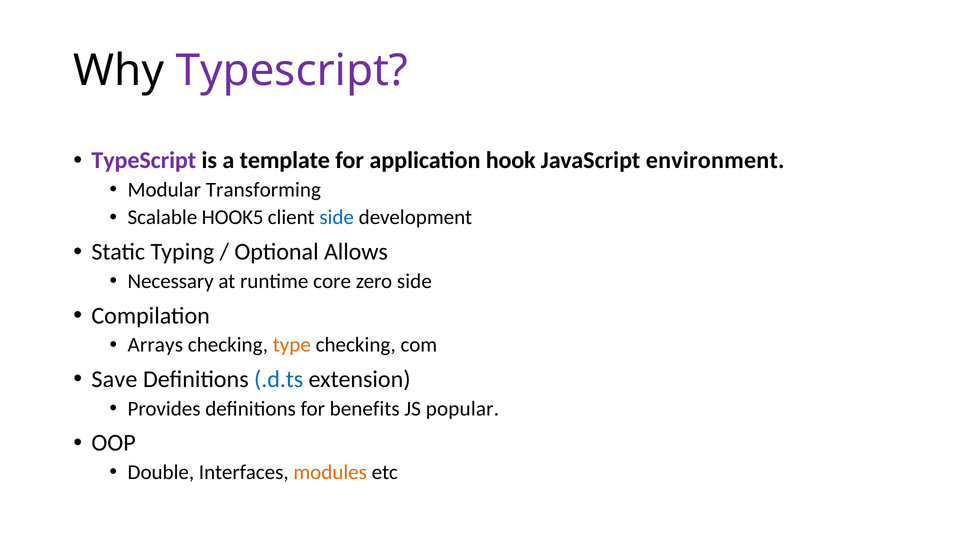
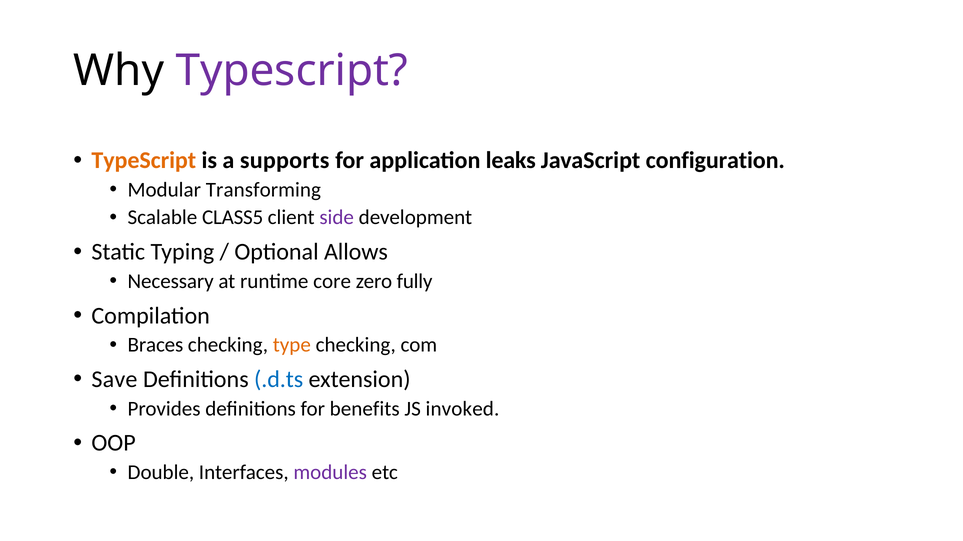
TypeScript at (144, 161) colour: purple -> orange
template: template -> supports
hook: hook -> leaks
environment: environment -> configuration
HOOK5: HOOK5 -> CLASS5
side at (337, 218) colour: blue -> purple
zero side: side -> fully
Arrays: Arrays -> Braces
popular: popular -> invoked
modules colour: orange -> purple
